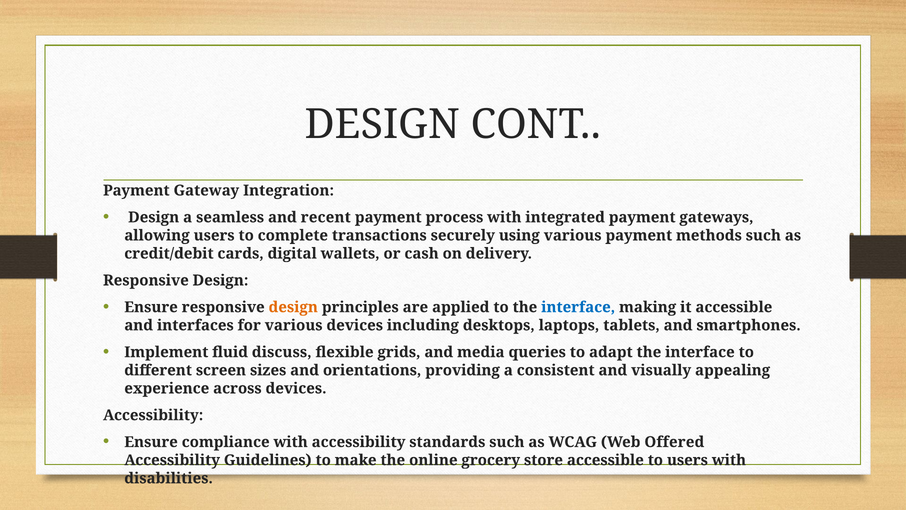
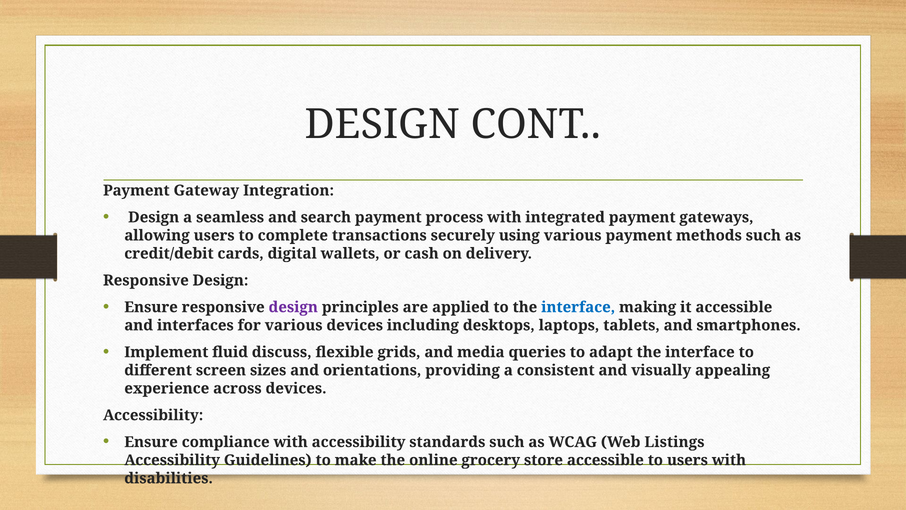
recent: recent -> search
design at (293, 307) colour: orange -> purple
Offered: Offered -> Listings
